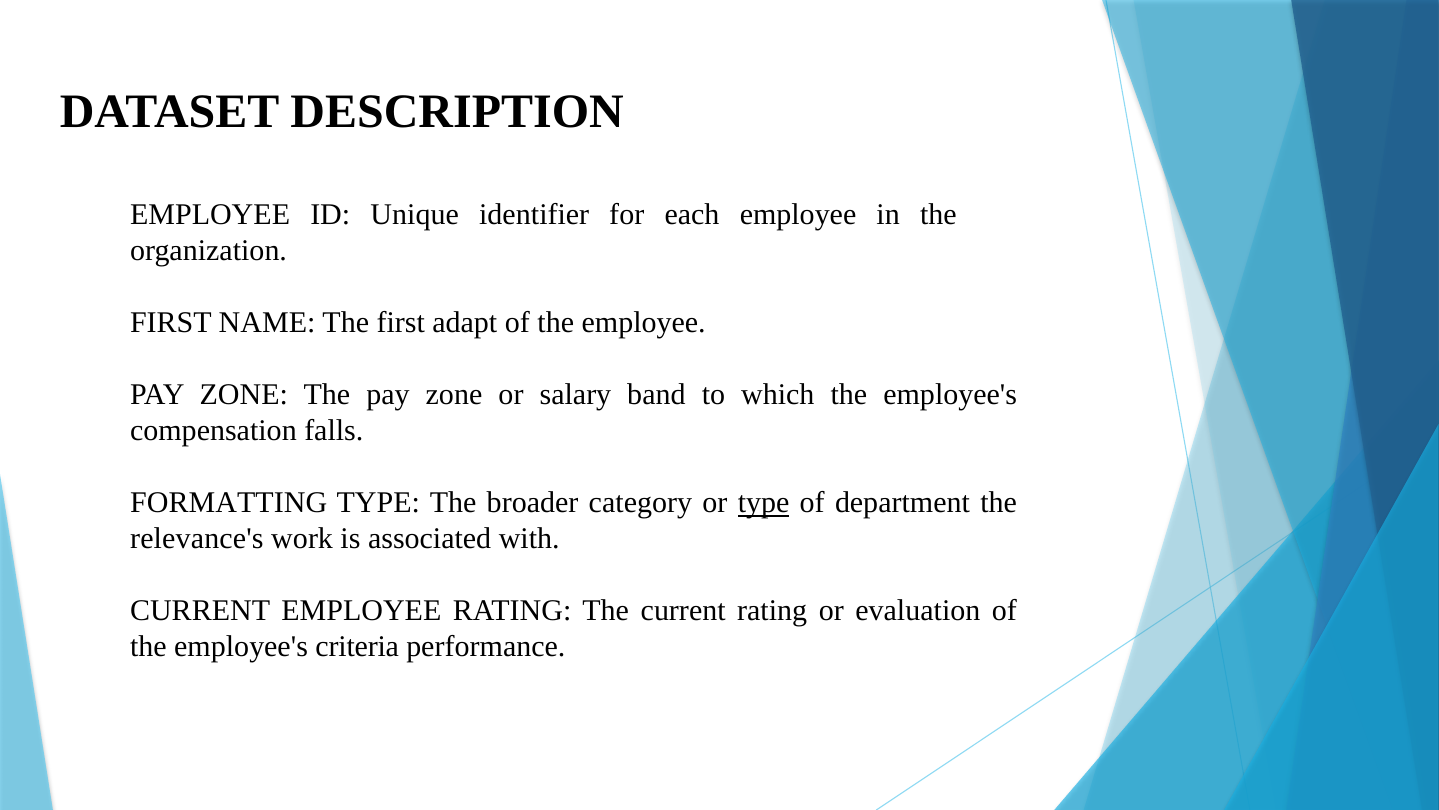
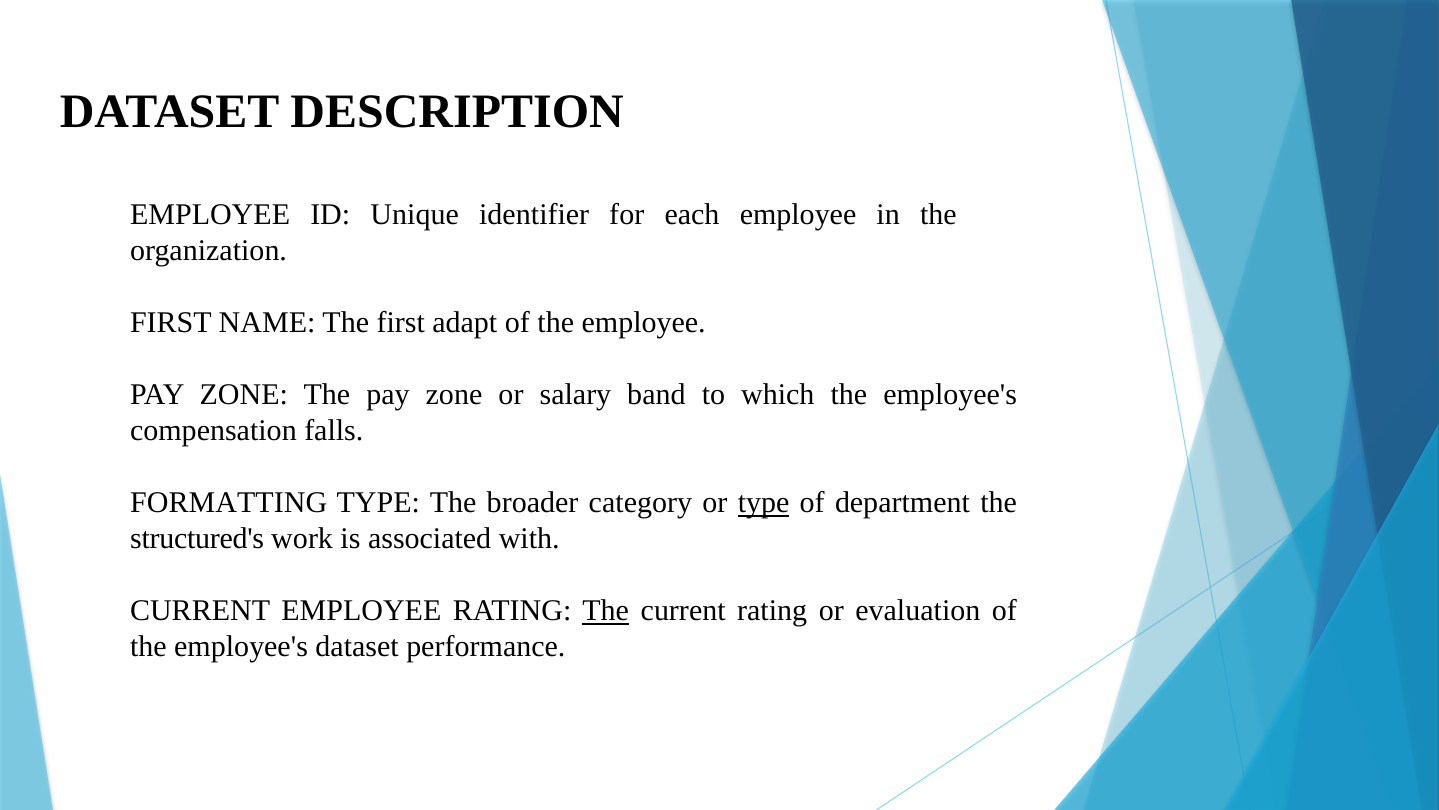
relevance's: relevance's -> structured's
The at (606, 611) underline: none -> present
employee's criteria: criteria -> dataset
